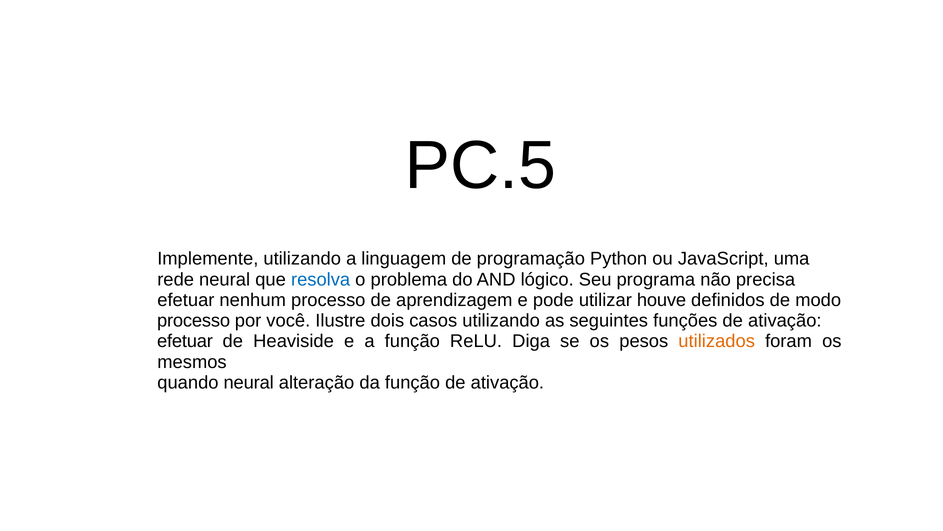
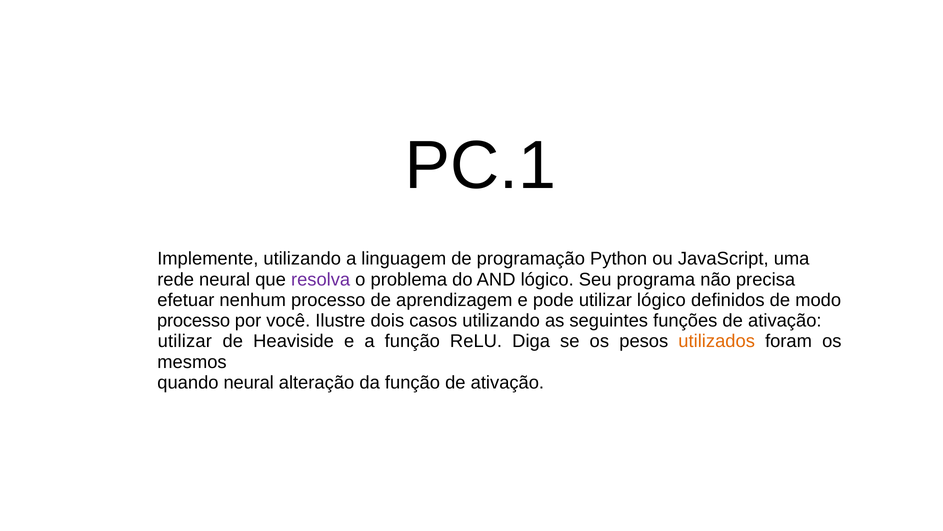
PC.5: PC.5 -> PC.1
resolva colour: blue -> purple
utilizar houve: houve -> lógico
efetuar at (185, 341): efetuar -> utilizar
